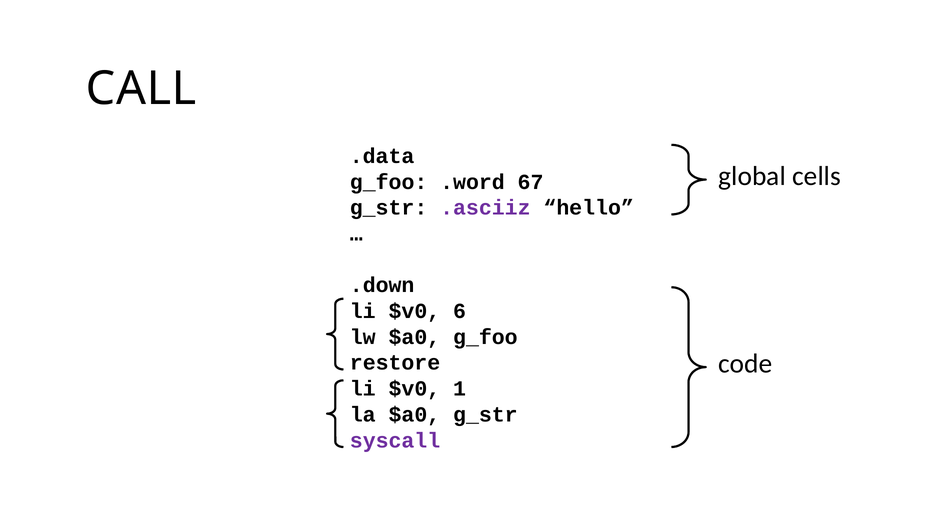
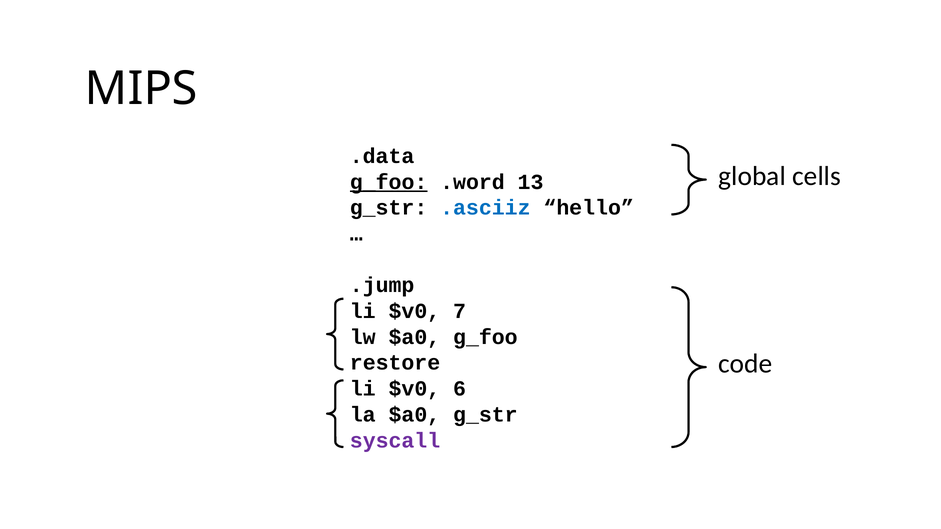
CALL: CALL -> MIPS
g_foo at (389, 182) underline: none -> present
67: 67 -> 13
.asciiz colour: purple -> blue
.down: .down -> .jump
6: 6 -> 7
1: 1 -> 6
